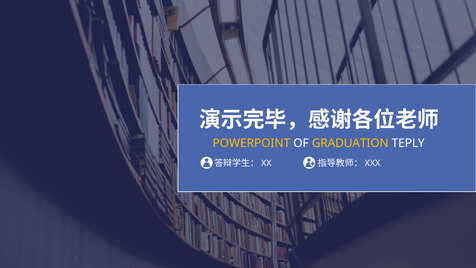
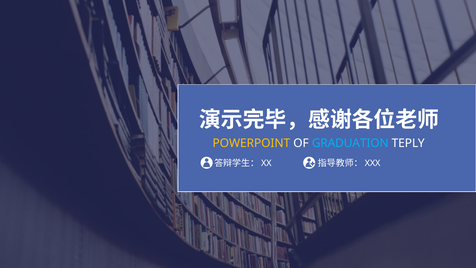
GRADUATION colour: yellow -> light blue
